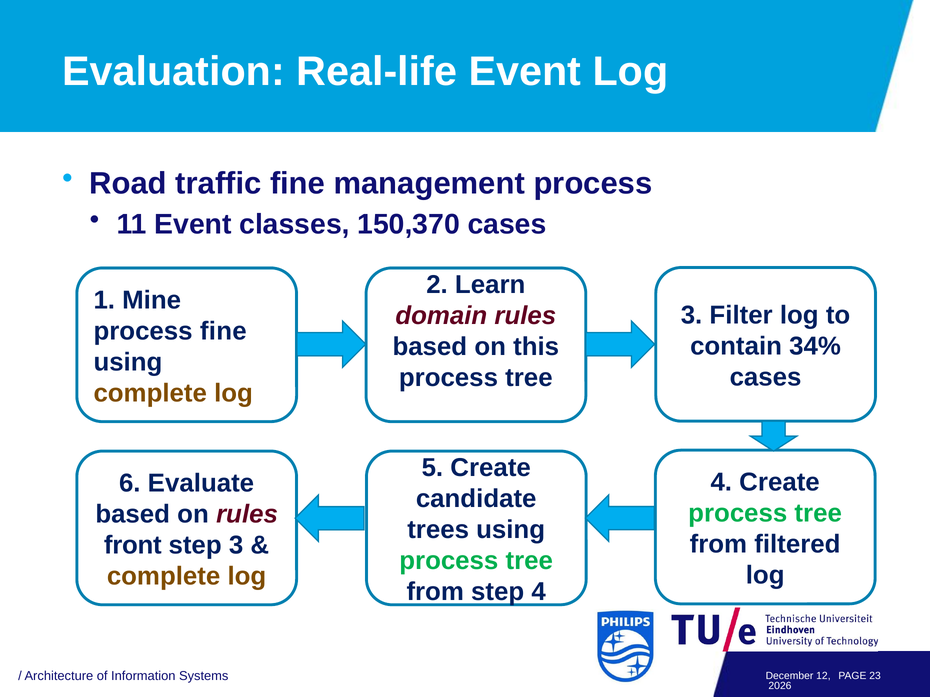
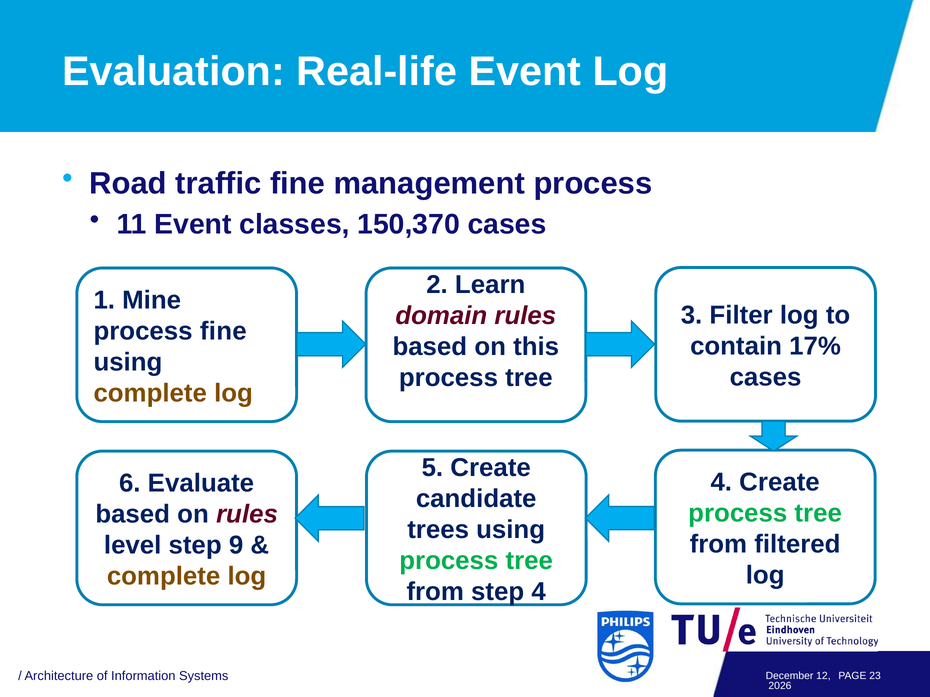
34%: 34% -> 17%
front: front -> level
step 3: 3 -> 9
